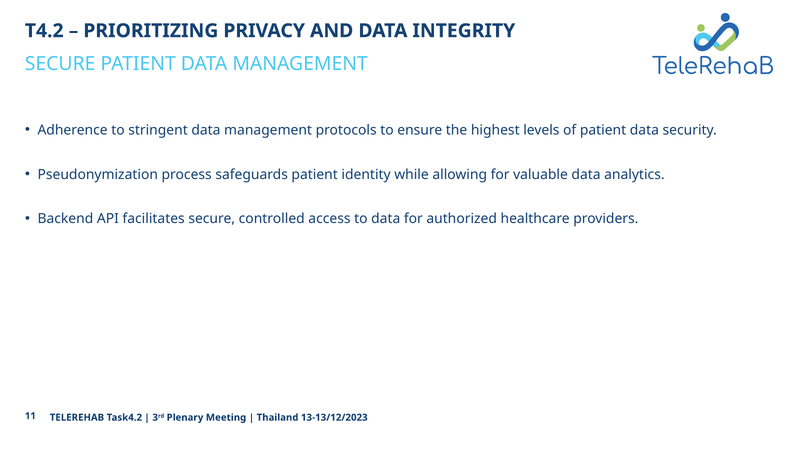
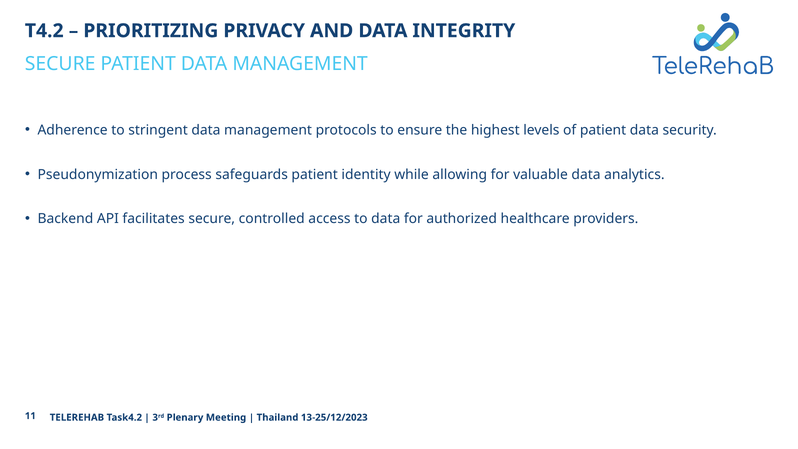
13-13/12/2023: 13-13/12/2023 -> 13-25/12/2023
